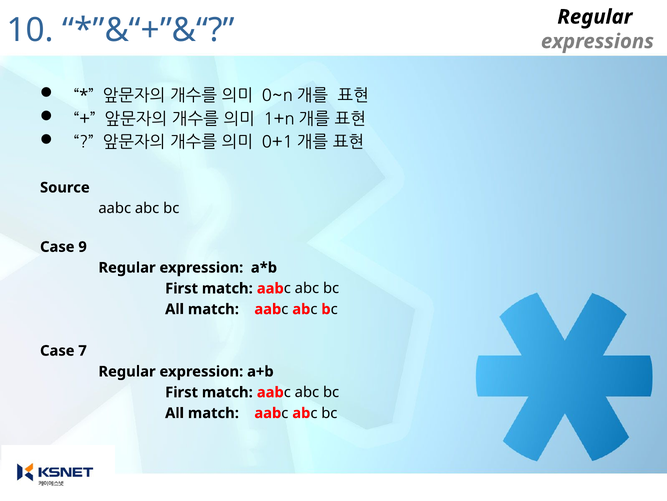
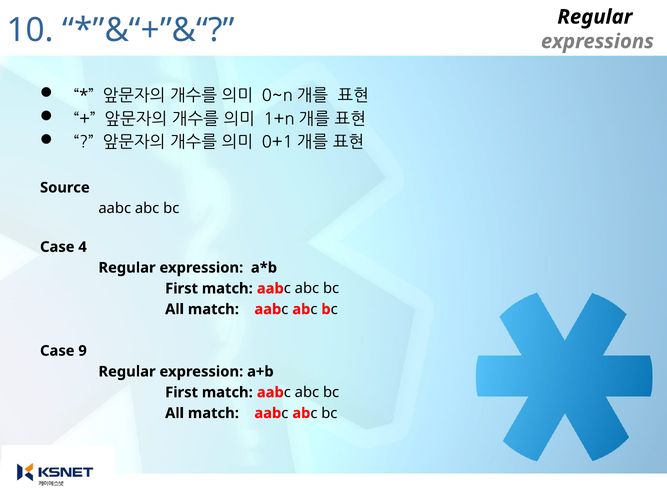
9: 9 -> 4
7: 7 -> 9
